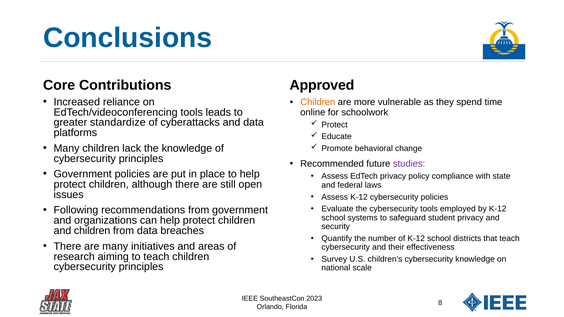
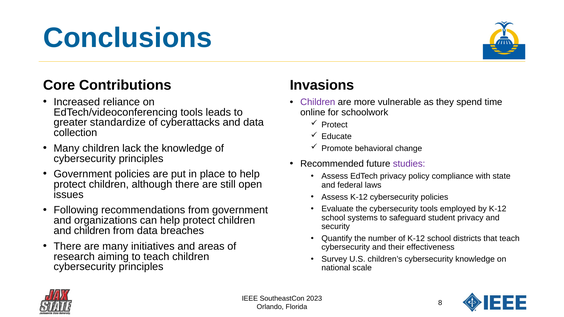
Approved: Approved -> Invasions
Children at (318, 102) colour: orange -> purple
platforms: platforms -> collection
